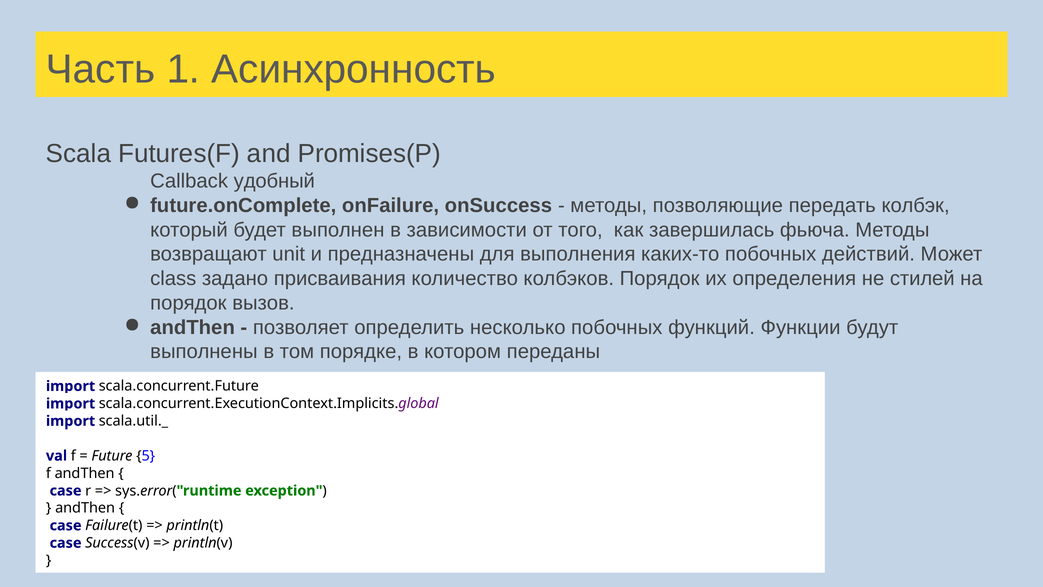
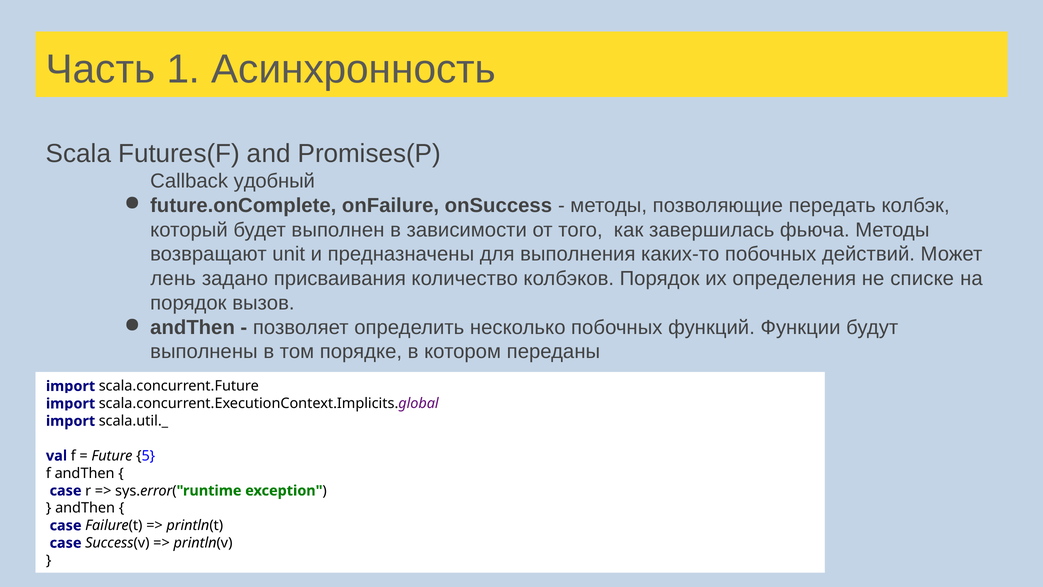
class: class -> лень
стилей: стилей -> списке
